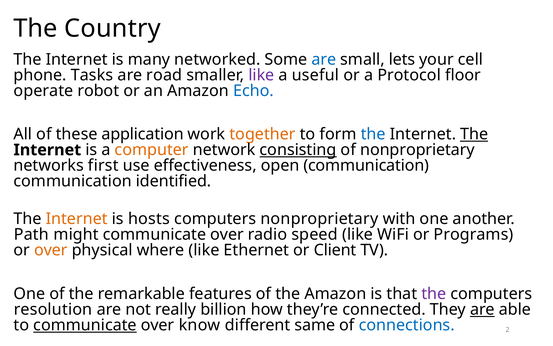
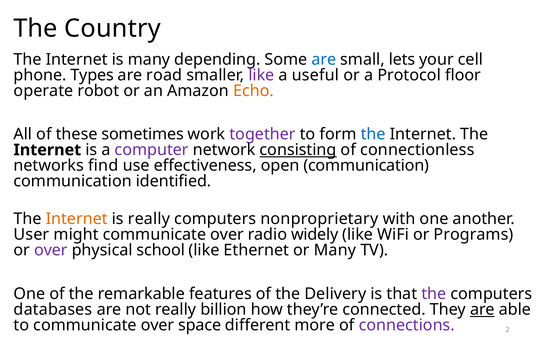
networked: networked -> depending
Tasks: Tasks -> Types
Echo colour: blue -> orange
application: application -> sometimes
together colour: orange -> purple
The at (474, 134) underline: present -> none
computer colour: orange -> purple
of nonproprietary: nonproprietary -> connectionless
first: first -> find
is hosts: hosts -> really
Path: Path -> User
speed: speed -> widely
over at (51, 250) colour: orange -> purple
where: where -> school
or Client: Client -> Many
the Amazon: Amazon -> Delivery
resolution: resolution -> databases
communicate at (85, 325) underline: present -> none
know: know -> space
same: same -> more
connections colour: blue -> purple
